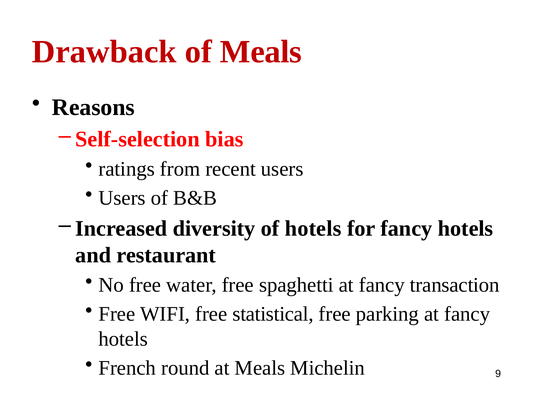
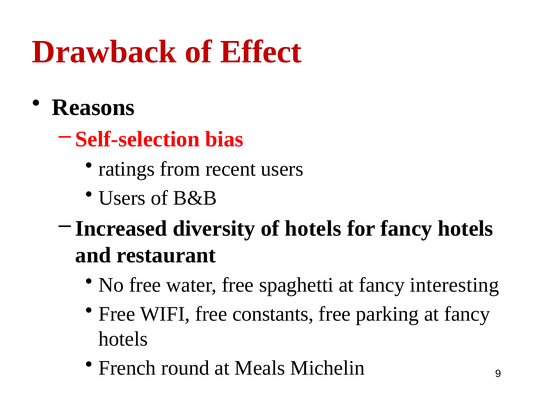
of Meals: Meals -> Effect
transaction: transaction -> interesting
statistical: statistical -> constants
